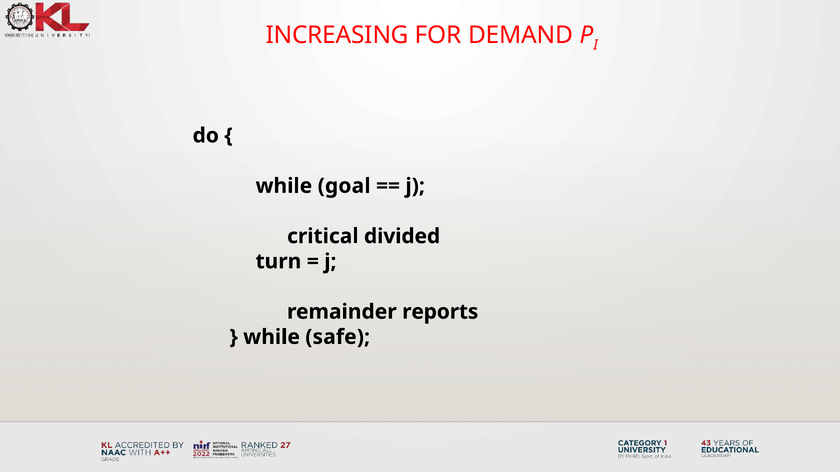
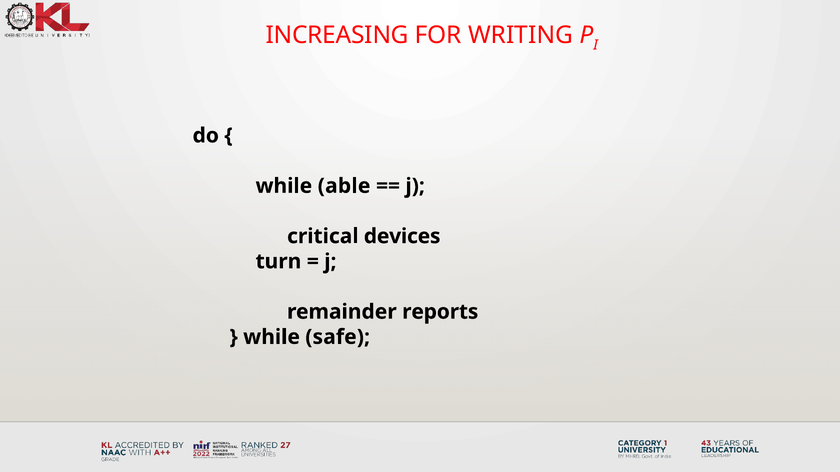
DEMAND: DEMAND -> WRITING
goal: goal -> able
divided: divided -> devices
